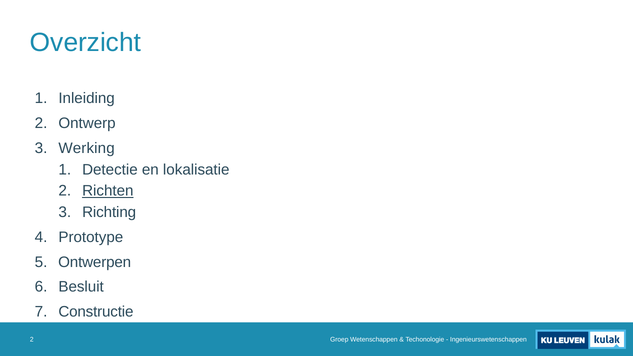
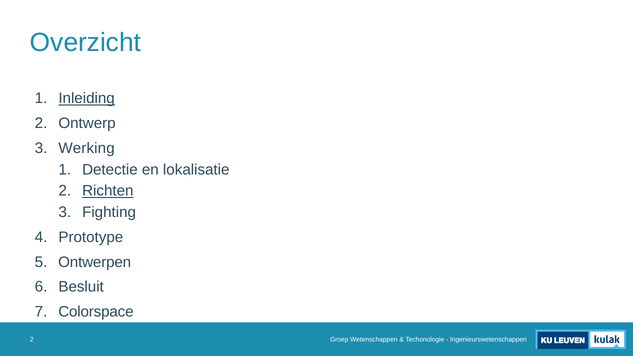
Inleiding underline: none -> present
Richting: Richting -> Fighting
Constructie: Constructie -> Colorspace
